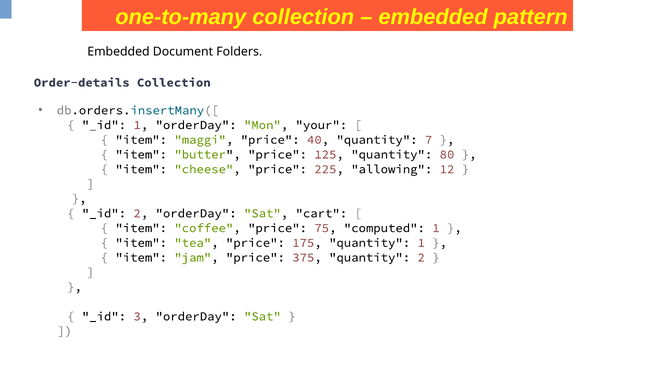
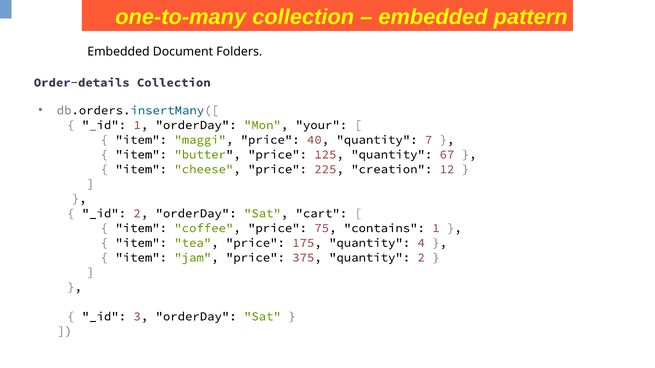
80: 80 -> 67
allowing: allowing -> creation
computed: computed -> contains
quantity 1: 1 -> 4
